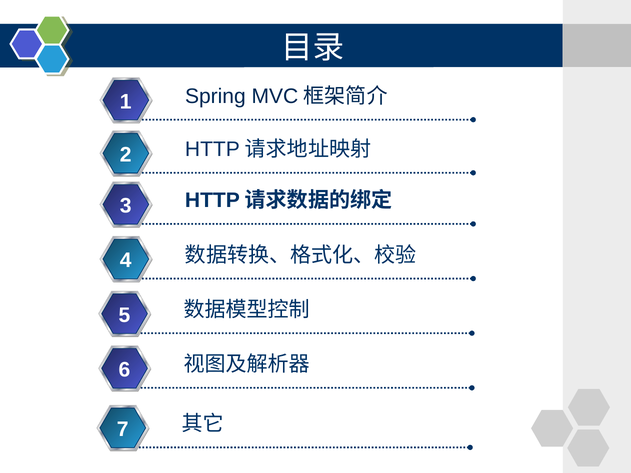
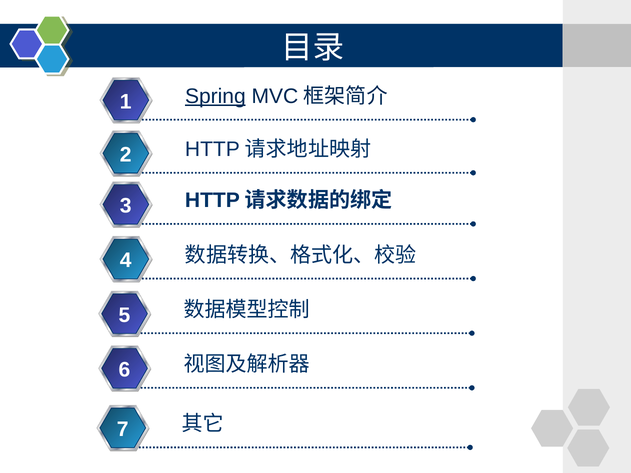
Spring underline: none -> present
